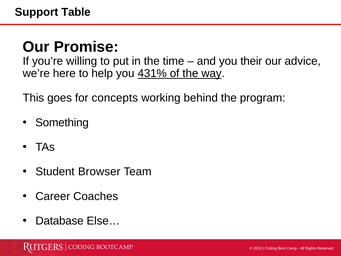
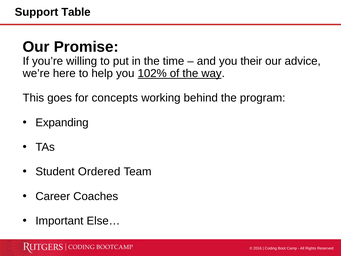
431%: 431% -> 102%
Something: Something -> Expanding
Browser: Browser -> Ordered
Database: Database -> Important
